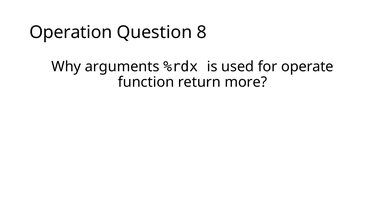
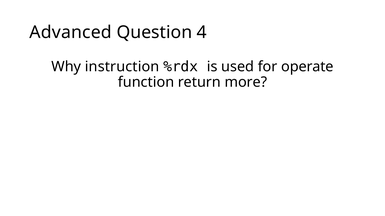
Operation: Operation -> Advanced
8: 8 -> 4
arguments: arguments -> instruction
